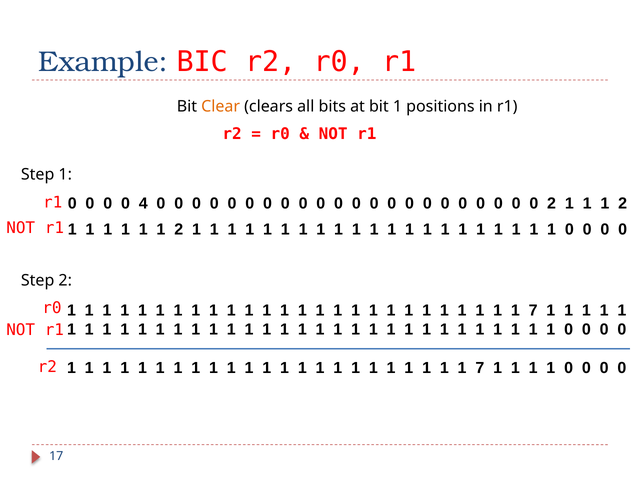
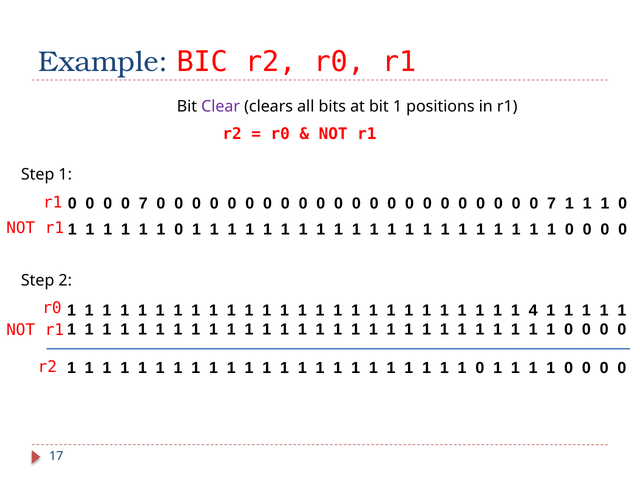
Clear colour: orange -> purple
4 at (143, 204): 4 -> 7
2 at (552, 204): 2 -> 7
2 at (623, 204): 2 -> 0
2 at (179, 229): 2 -> 0
7 at (533, 311): 7 -> 4
7 at (480, 368): 7 -> 0
